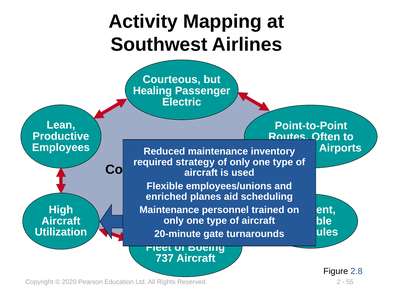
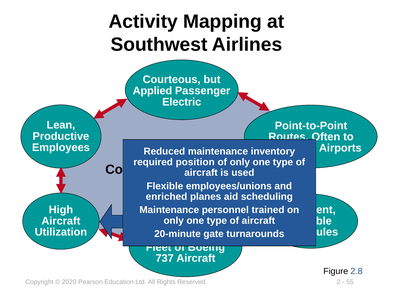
Healing: Healing -> Applied
strategy: strategy -> position
